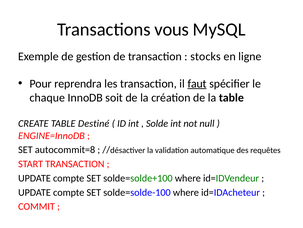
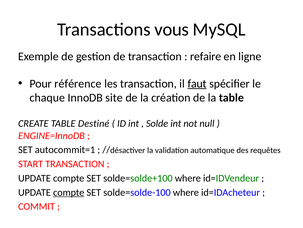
stocks: stocks -> refaire
reprendra: reprendra -> référence
soit: soit -> site
autocommit=8: autocommit=8 -> autocommit=1
compte at (69, 192) underline: none -> present
